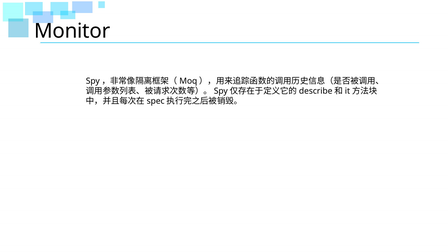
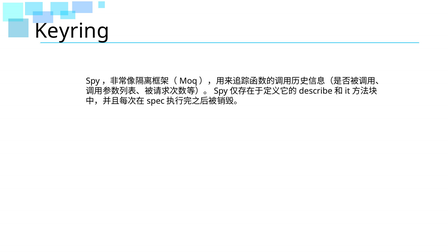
Monitor: Monitor -> Keyring
